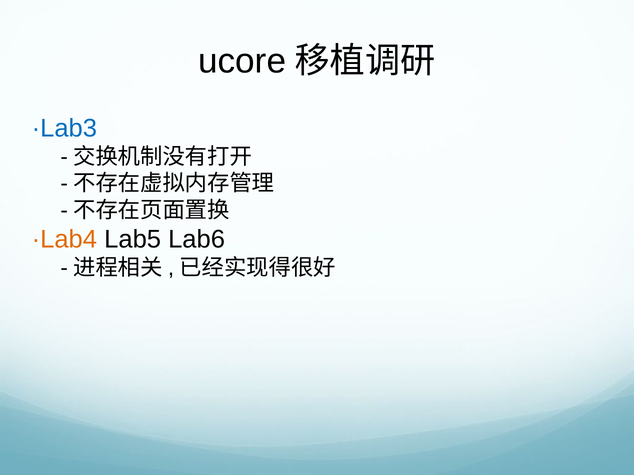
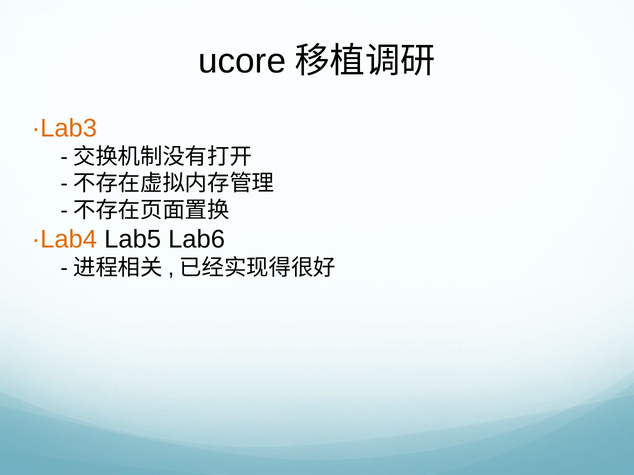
·Lab3 colour: blue -> orange
